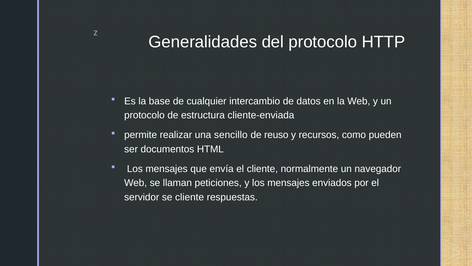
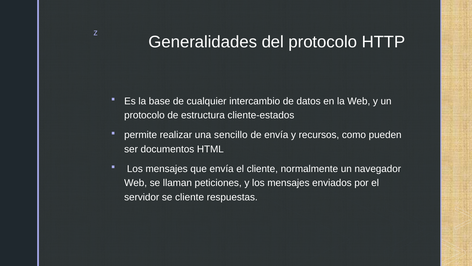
cliente-enviada: cliente-enviada -> cliente-estados
de reuso: reuso -> envía
